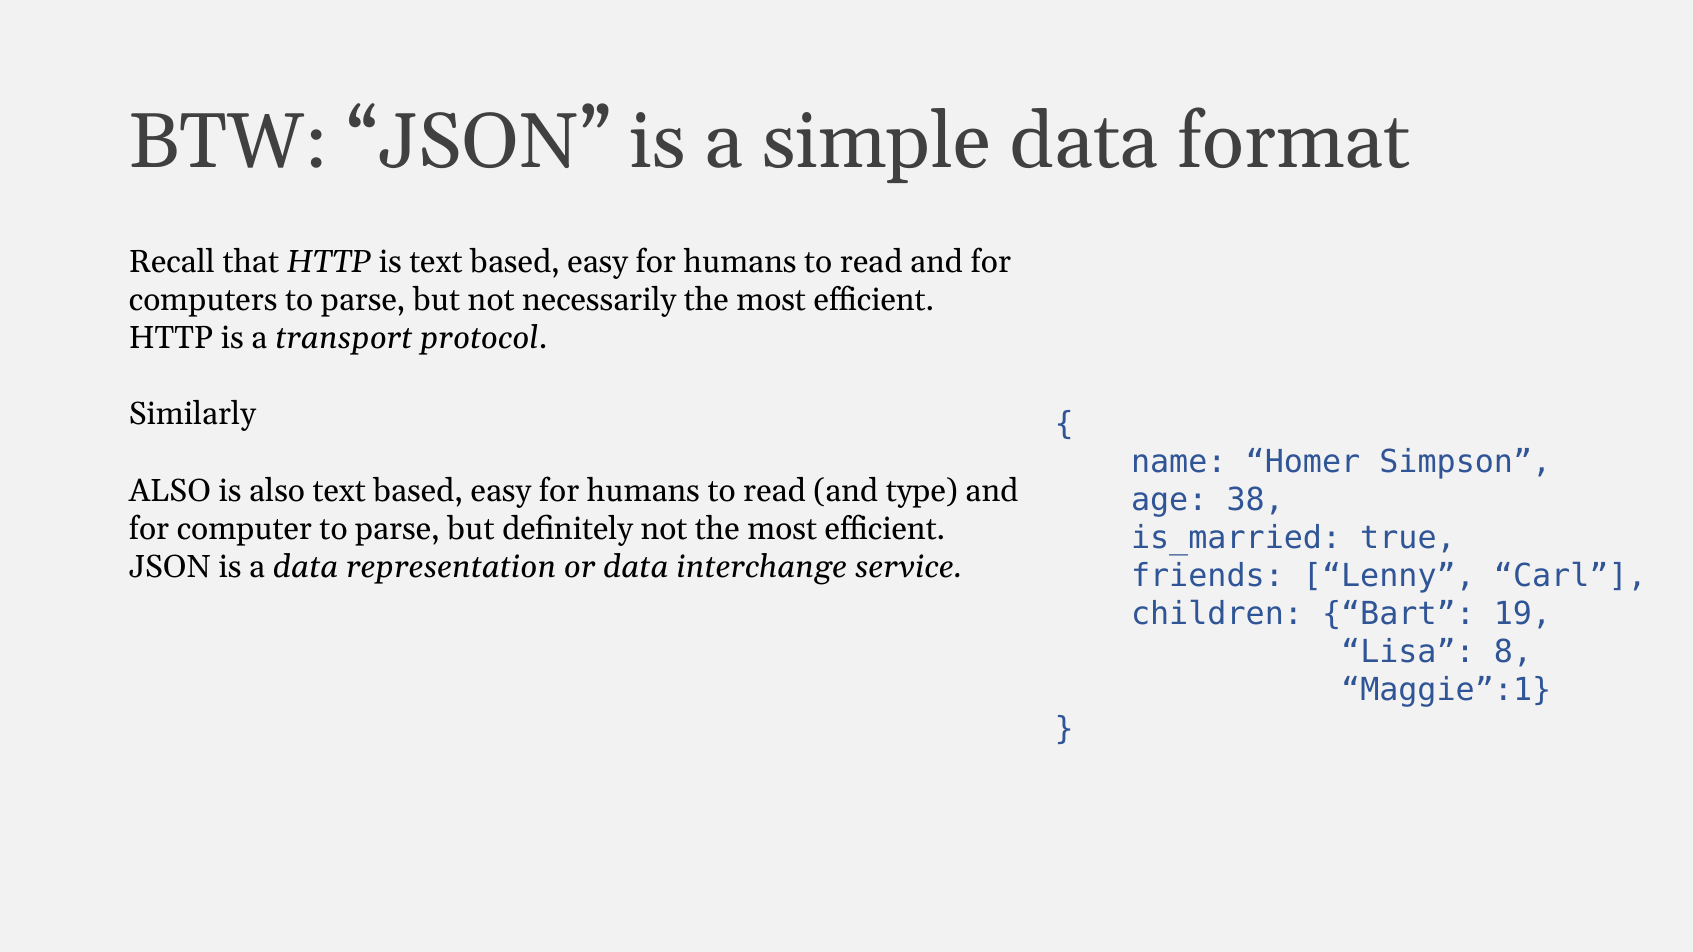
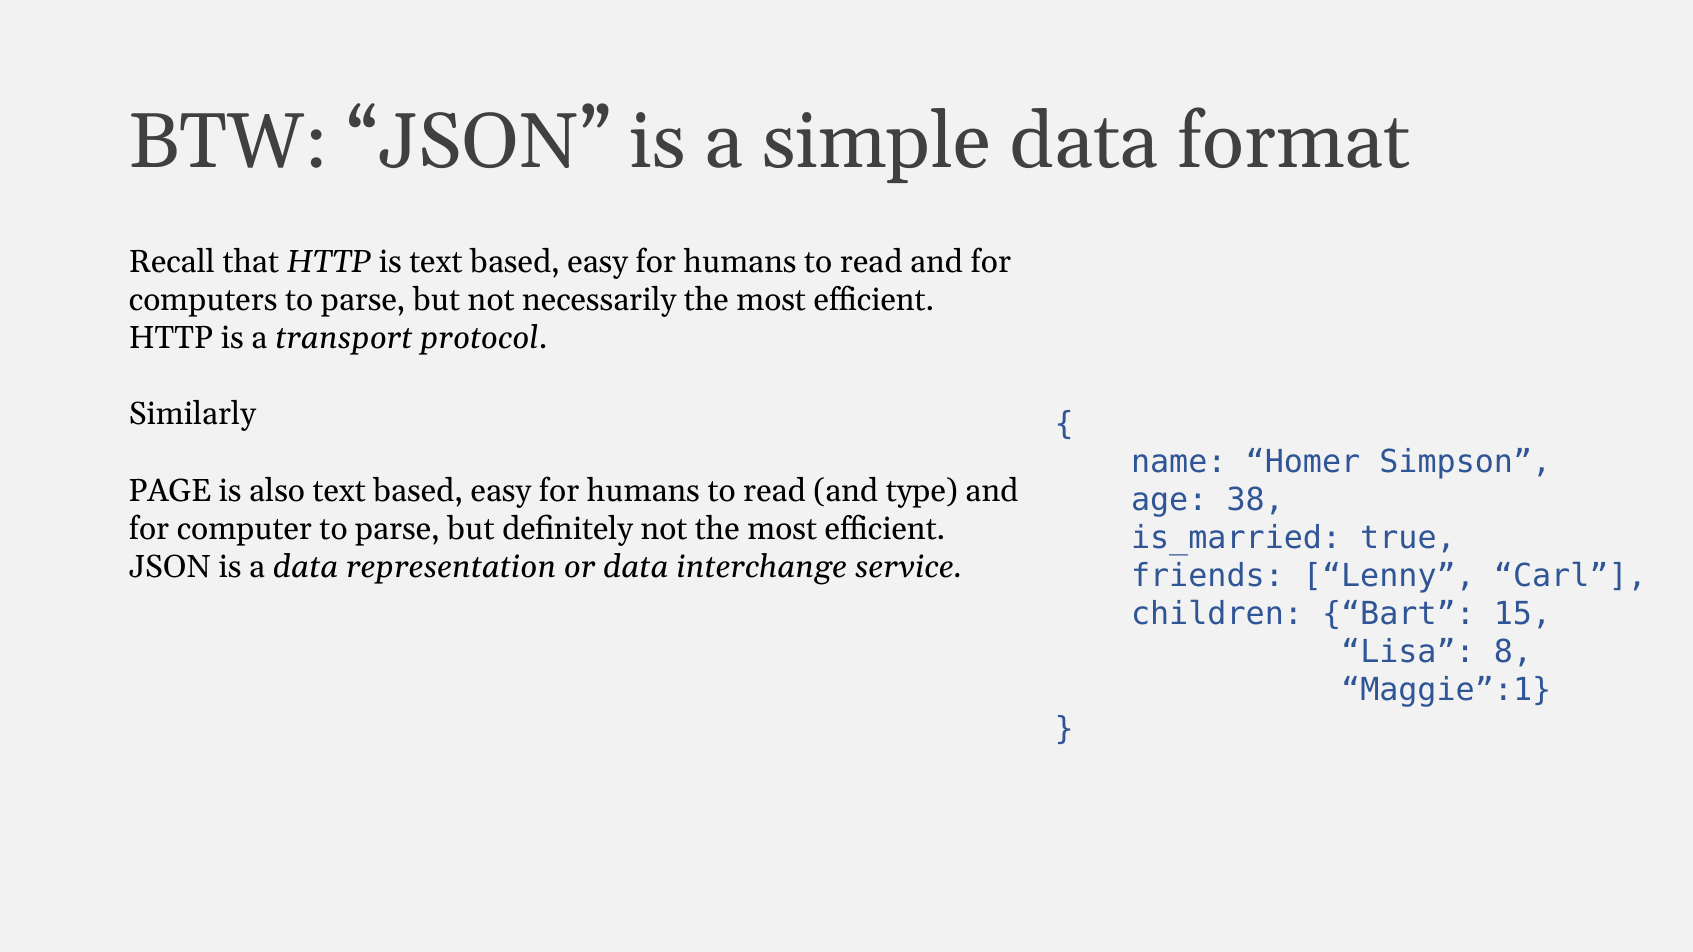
ALSO at (170, 491): ALSO -> PAGE
19: 19 -> 15
